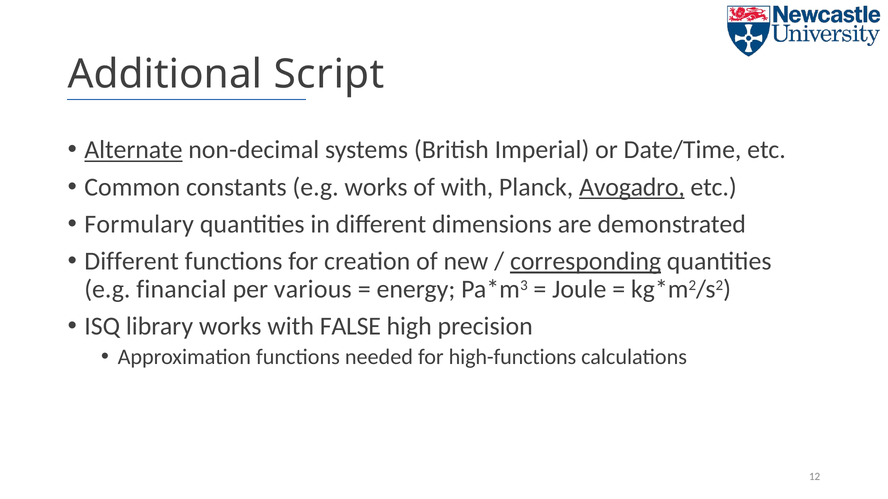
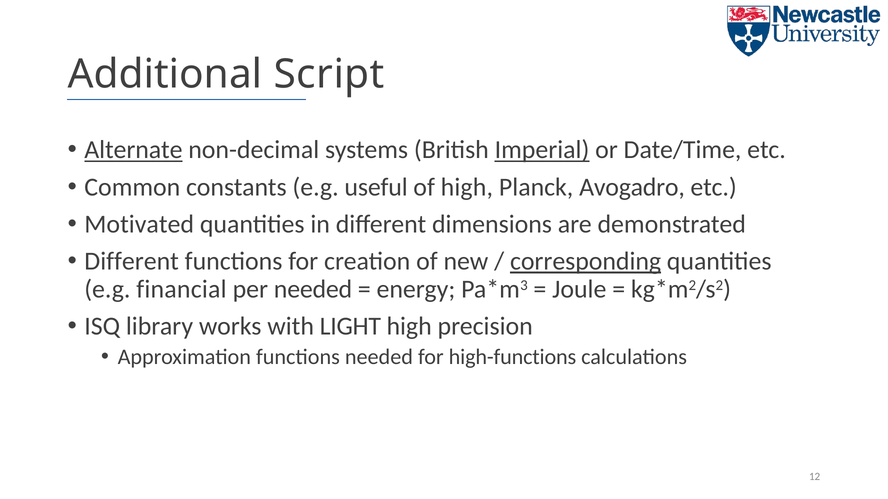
Imperial underline: none -> present
e.g works: works -> useful
of with: with -> high
Avogadro underline: present -> none
Formulary: Formulary -> Motivated
per various: various -> needed
FALSE: FALSE -> LIGHT
